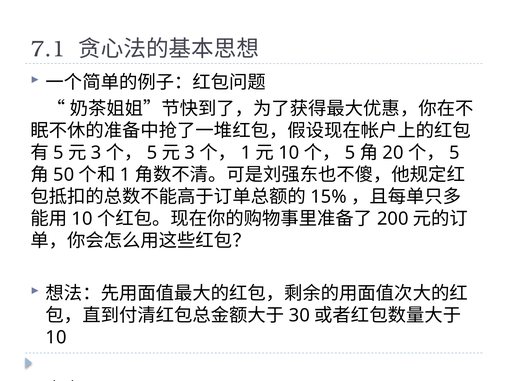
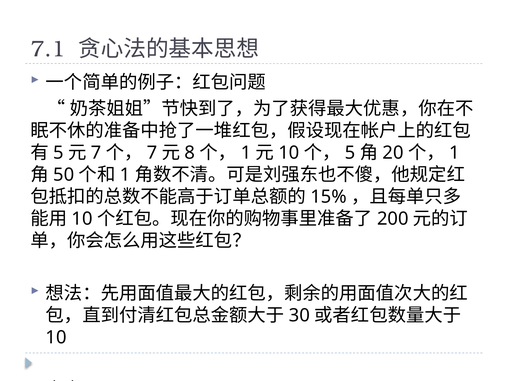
3 at (96, 153): 3 -> 7
5 at (152, 153): 5 -> 7
3 at (190, 153): 3 -> 8
5 at (454, 153): 5 -> 1
